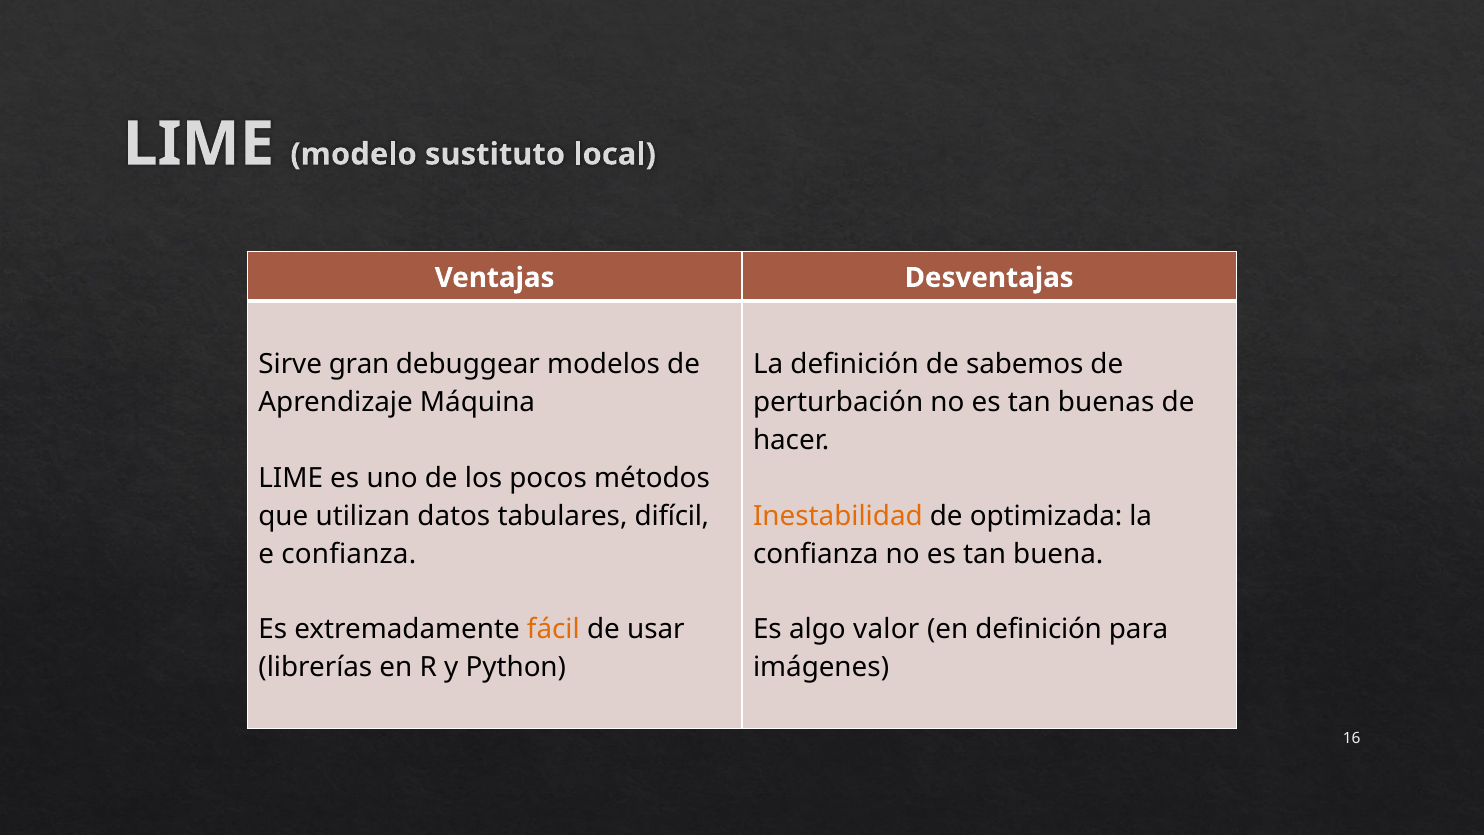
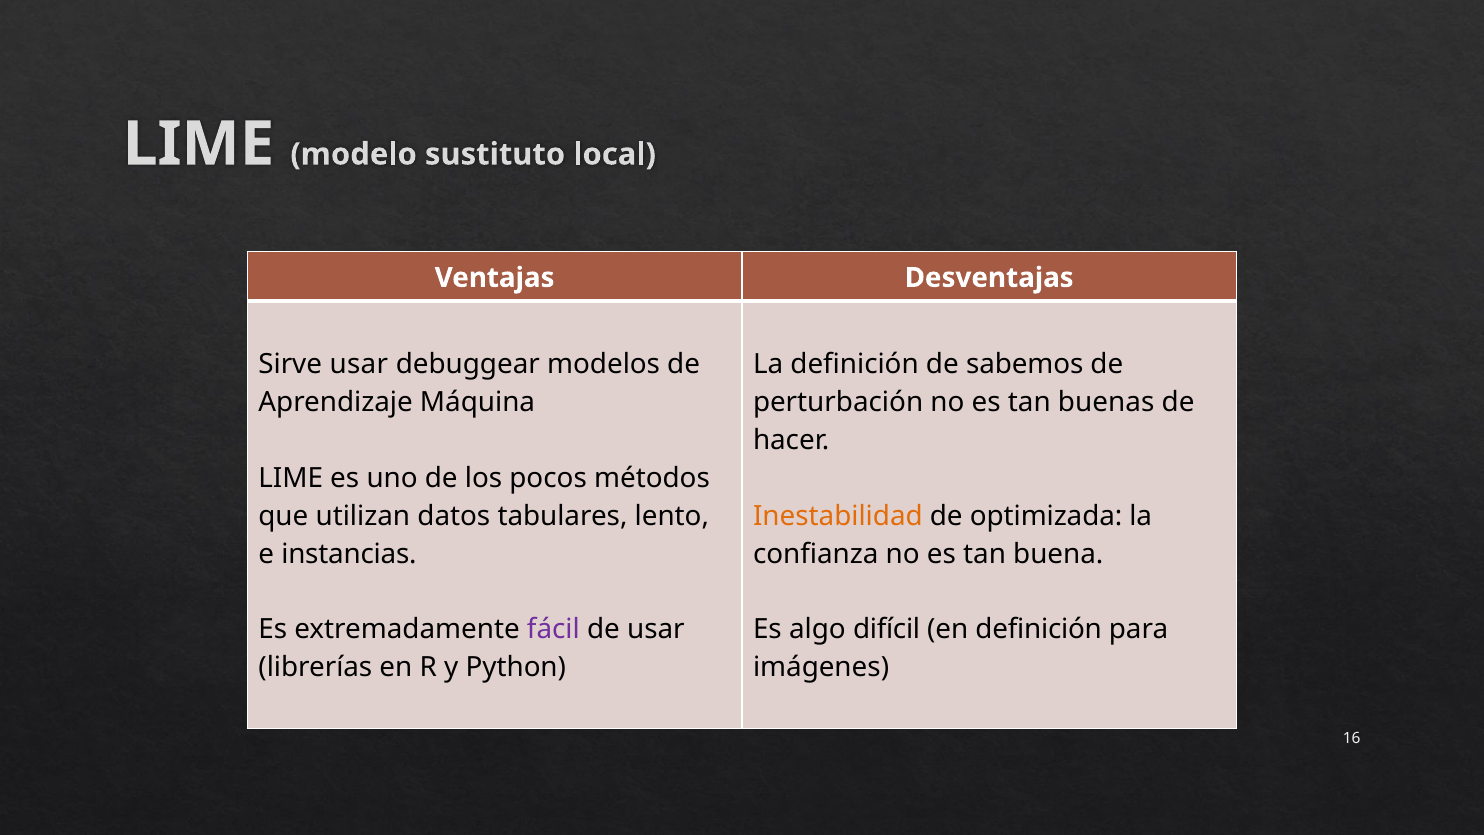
Sirve gran: gran -> usar
difícil: difícil -> lento
e confianza: confianza -> instancias
fácil colour: orange -> purple
valor: valor -> difícil
